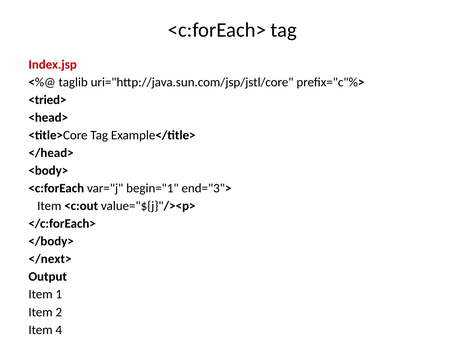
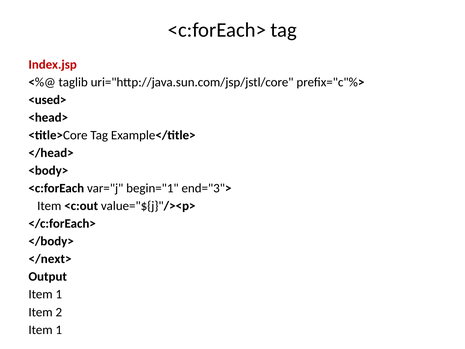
<tried>: <tried> -> <used>
4 at (59, 330): 4 -> 1
